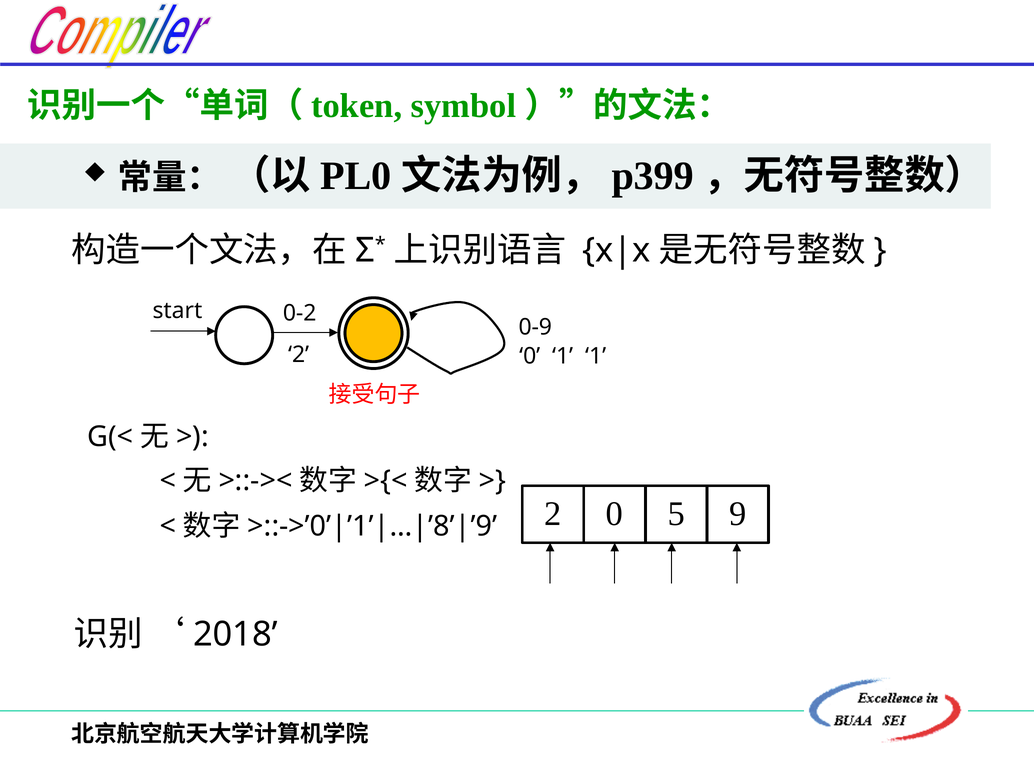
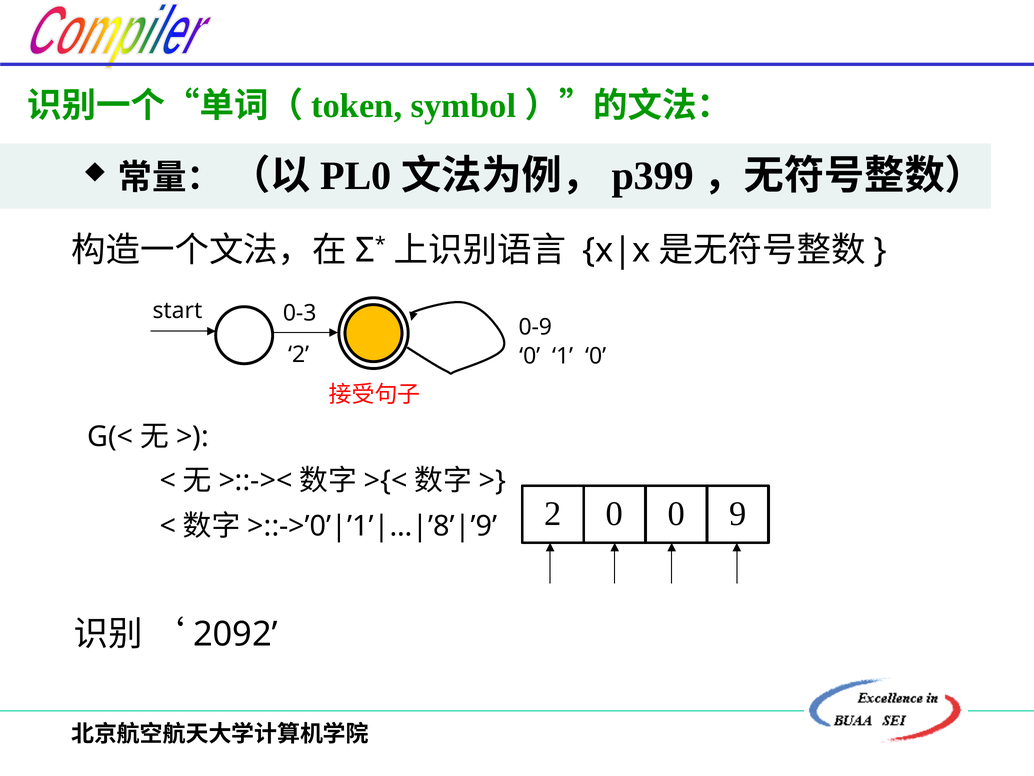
0-2: 0-2 -> 0-3
1 1: 1 -> 0
0 5: 5 -> 0
2018: 2018 -> 2092
